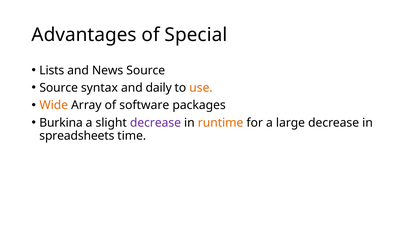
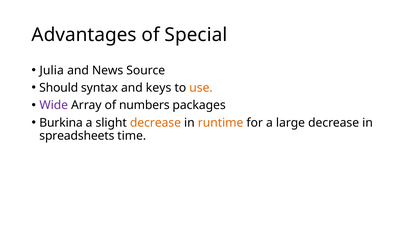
Lists: Lists -> Julia
Source at (59, 88): Source -> Should
daily: daily -> keys
Wide colour: orange -> purple
software: software -> numbers
decrease at (155, 122) colour: purple -> orange
